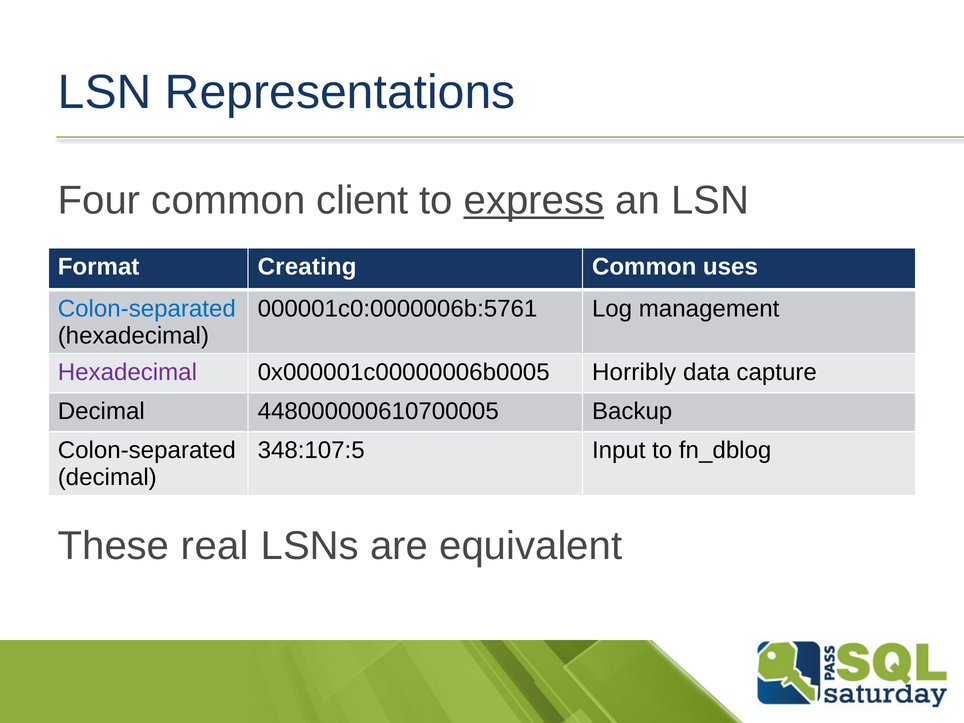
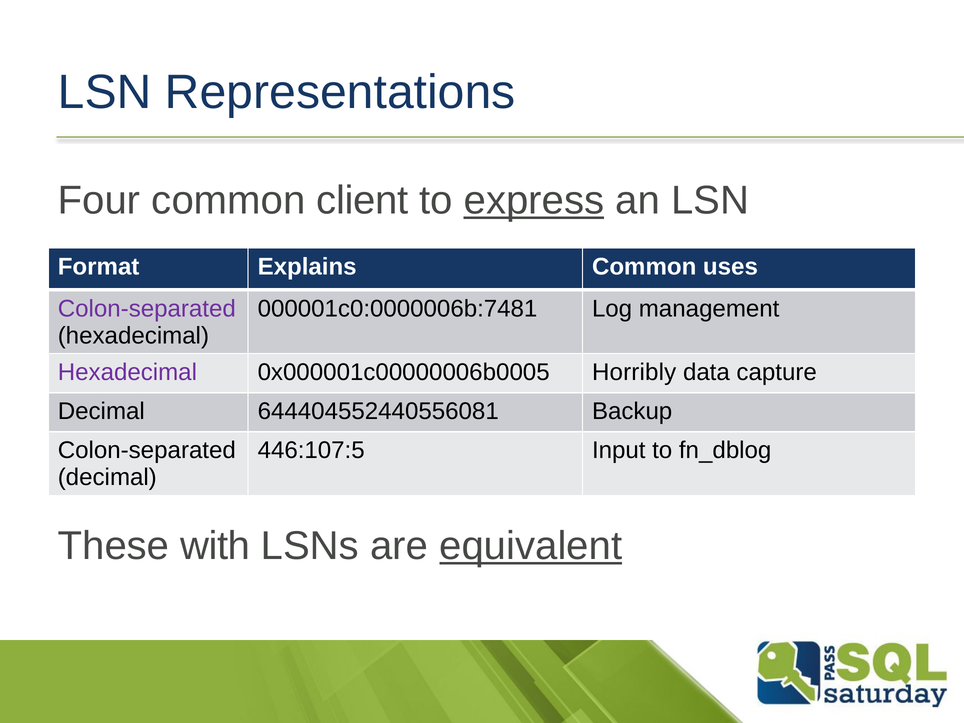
Creating: Creating -> Explains
Colon-separated at (147, 309) colour: blue -> purple
000001c0:0000006b:5761: 000001c0:0000006b:5761 -> 000001c0:0000006b:7481
448000000610700005: 448000000610700005 -> 644404552440556081
348:107:5: 348:107:5 -> 446:107:5
real: real -> with
equivalent underline: none -> present
